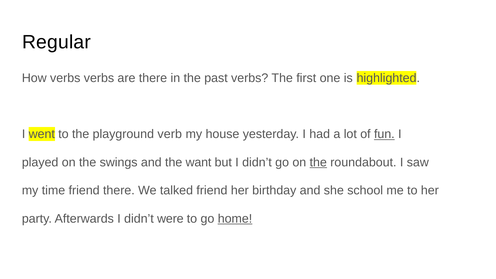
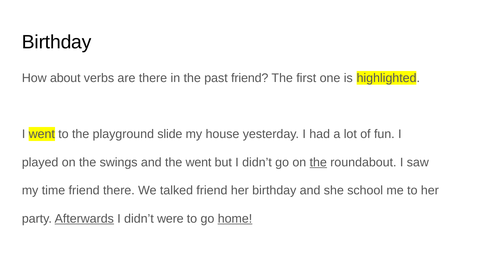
Regular at (57, 42): Regular -> Birthday
How verbs: verbs -> about
past verbs: verbs -> friend
verb: verb -> slide
fun underline: present -> none
the want: want -> went
Afterwards underline: none -> present
